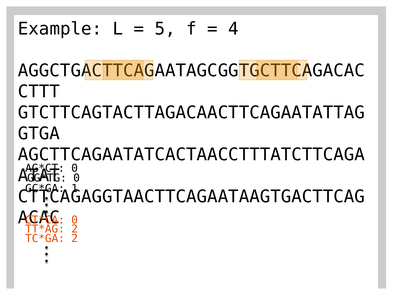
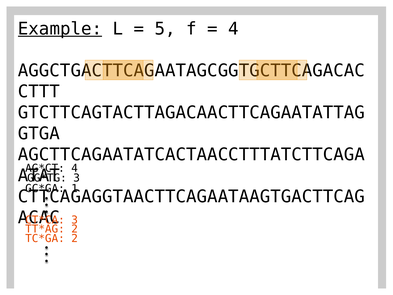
Example underline: none -> present
0 at (75, 168): 0 -> 4
0 at (77, 178): 0 -> 3
0 at (75, 220): 0 -> 3
